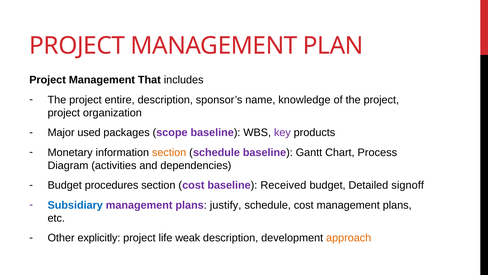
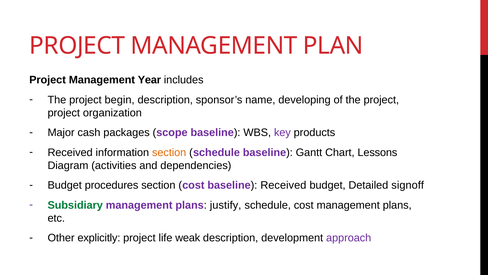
That: That -> Year
entire: entire -> begin
knowledge: knowledge -> developing
used: used -> cash
Monetary at (70, 152): Monetary -> Received
Process: Process -> Lessons
Subsidiary colour: blue -> green
approach colour: orange -> purple
